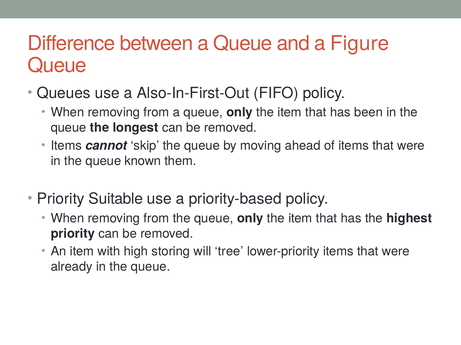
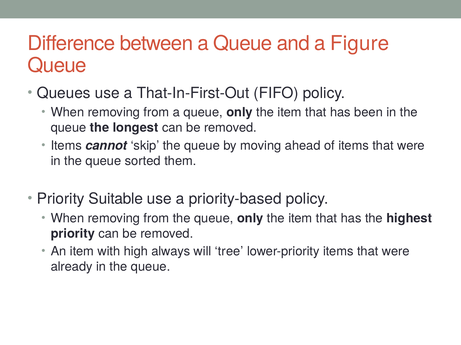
Also-In-First-Out: Also-In-First-Out -> That-In-First-Out
known: known -> sorted
storing: storing -> always
